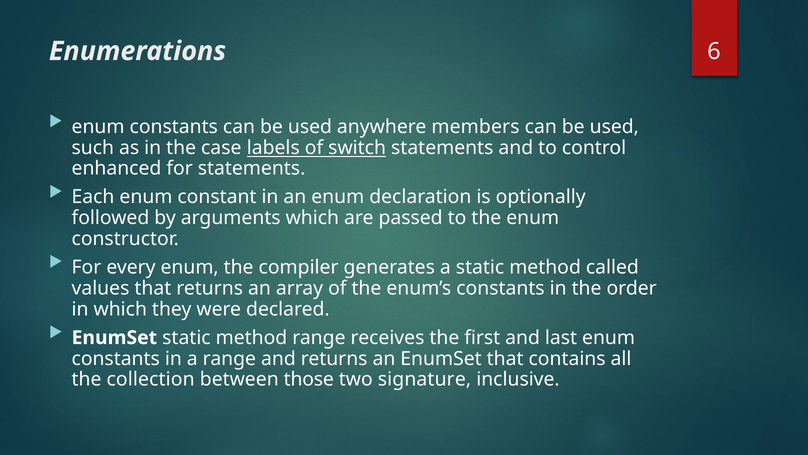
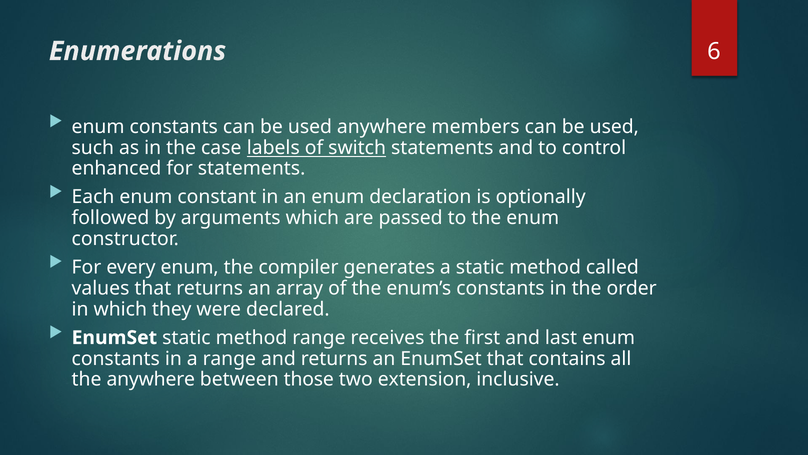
the collection: collection -> anywhere
signature: signature -> extension
